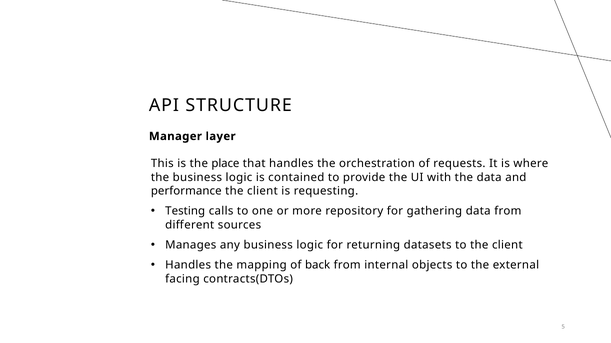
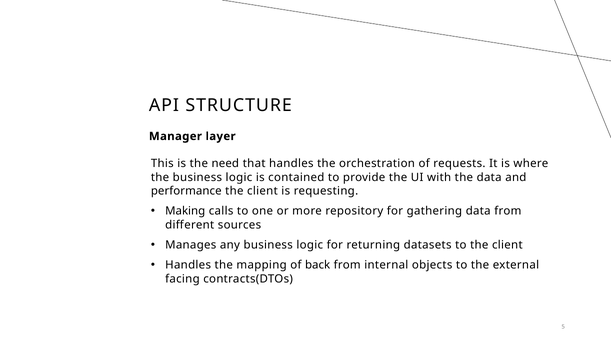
place: place -> need
Testing: Testing -> Making
